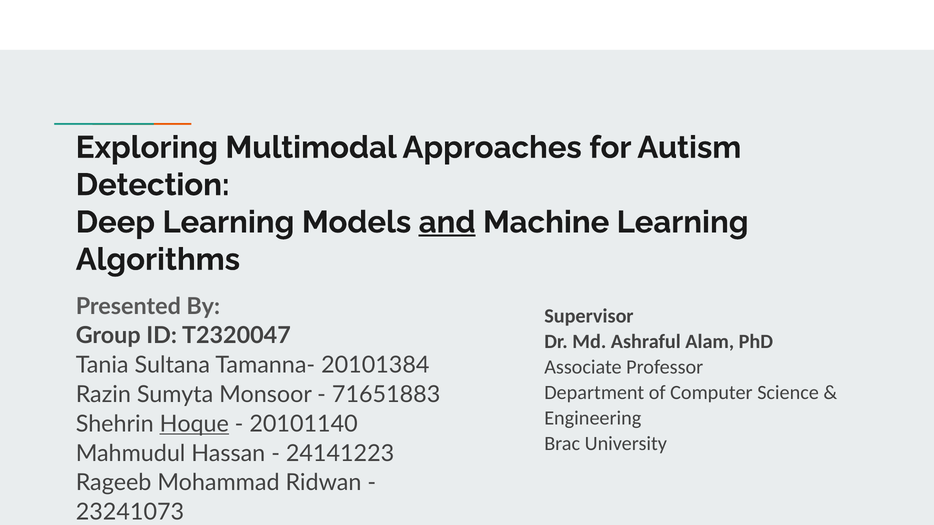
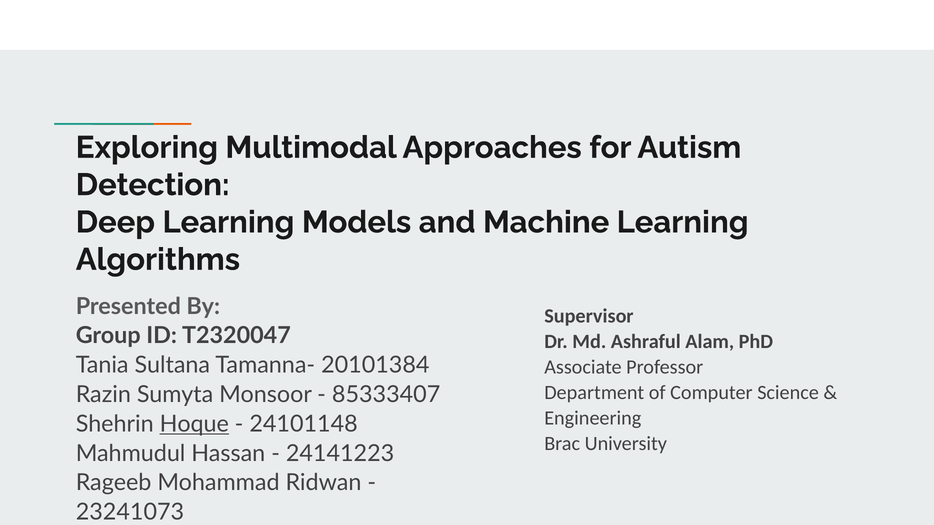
and underline: present -> none
71651883: 71651883 -> 85333407
20101140: 20101140 -> 24101148
